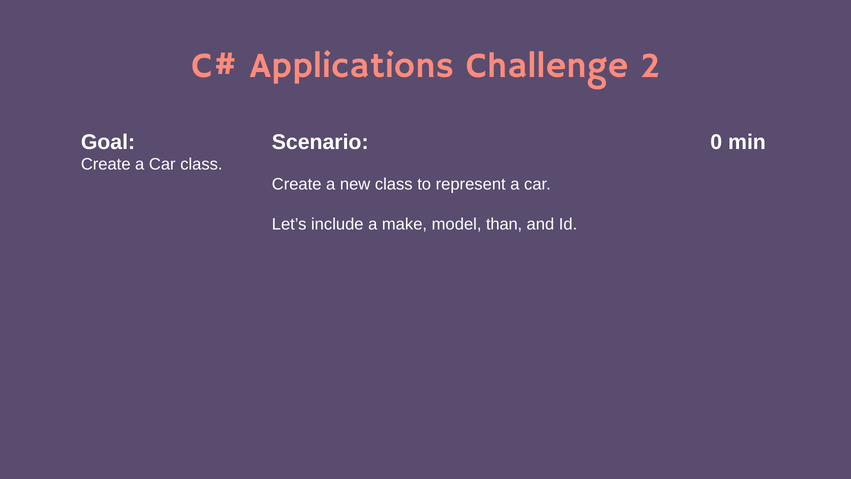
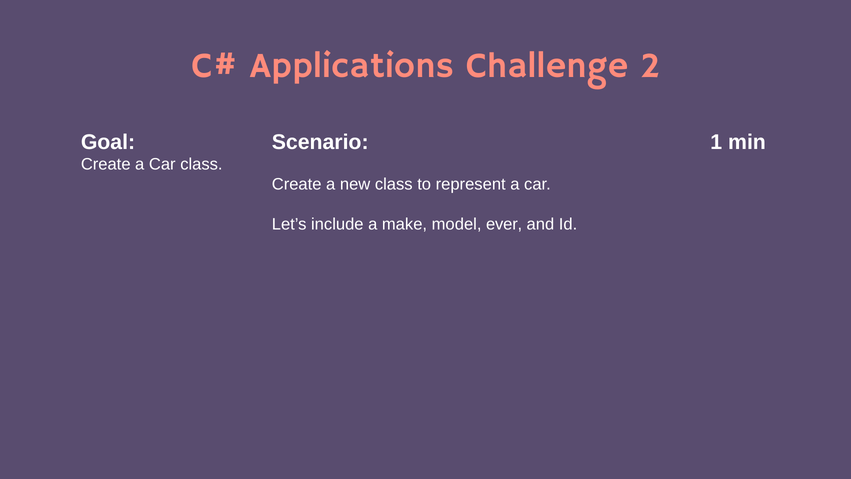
0: 0 -> 1
than: than -> ever
